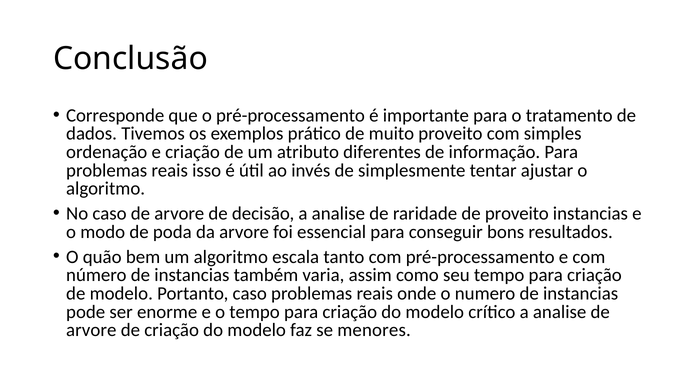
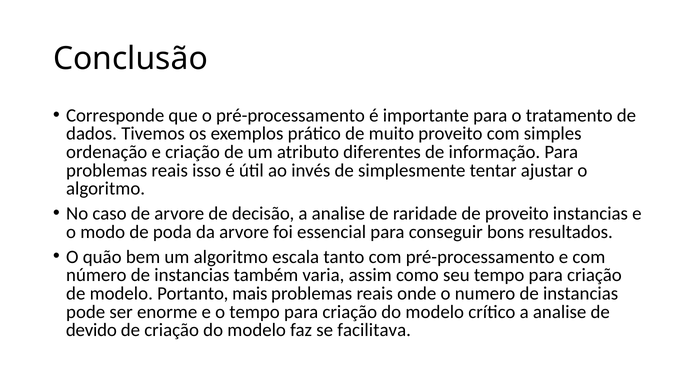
Portanto caso: caso -> mais
arvore at (91, 330): arvore -> devido
menores: menores -> facilitava
